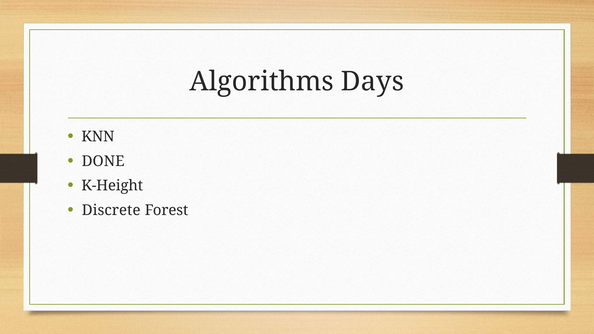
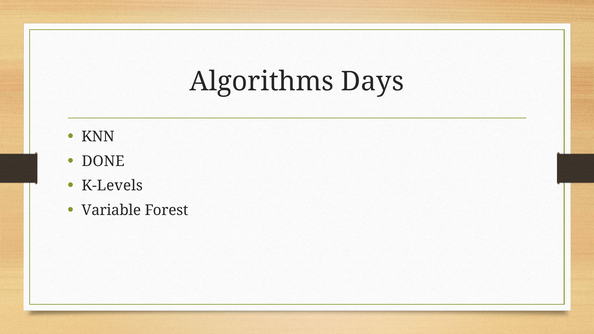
K-Height: K-Height -> K-Levels
Discrete: Discrete -> Variable
